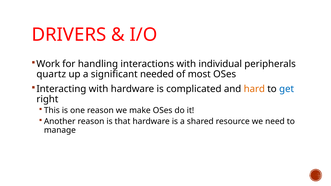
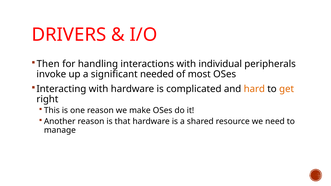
Work: Work -> Then
quartz: quartz -> invoke
get colour: blue -> orange
